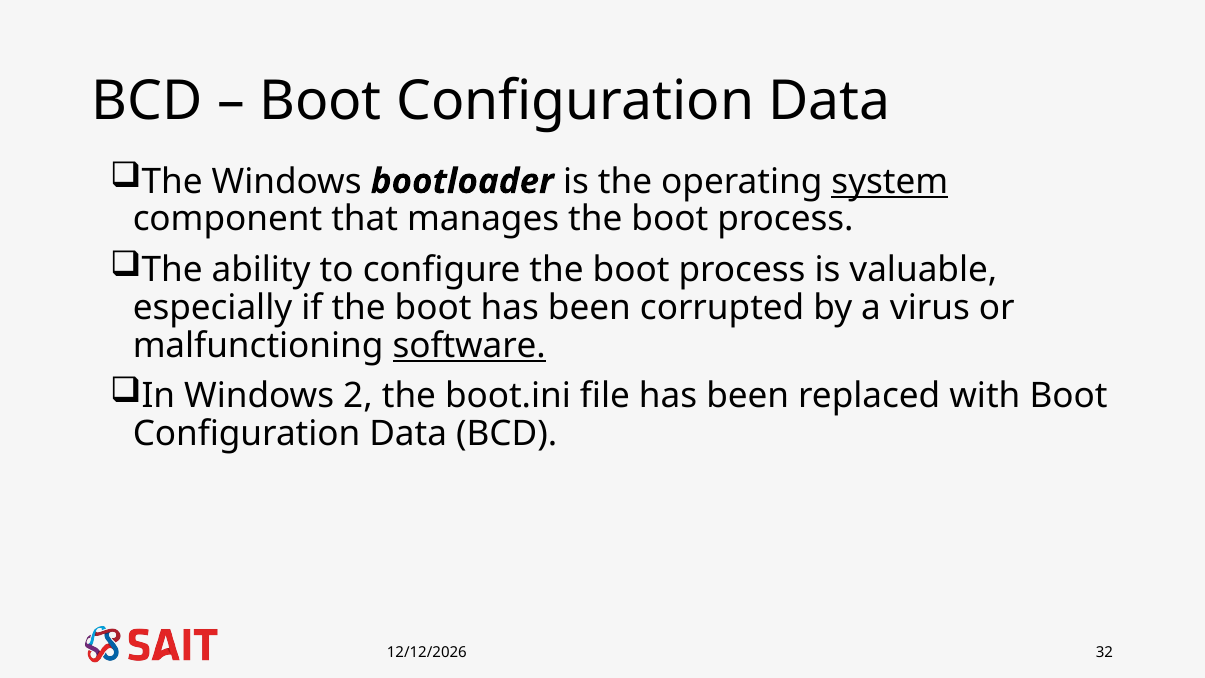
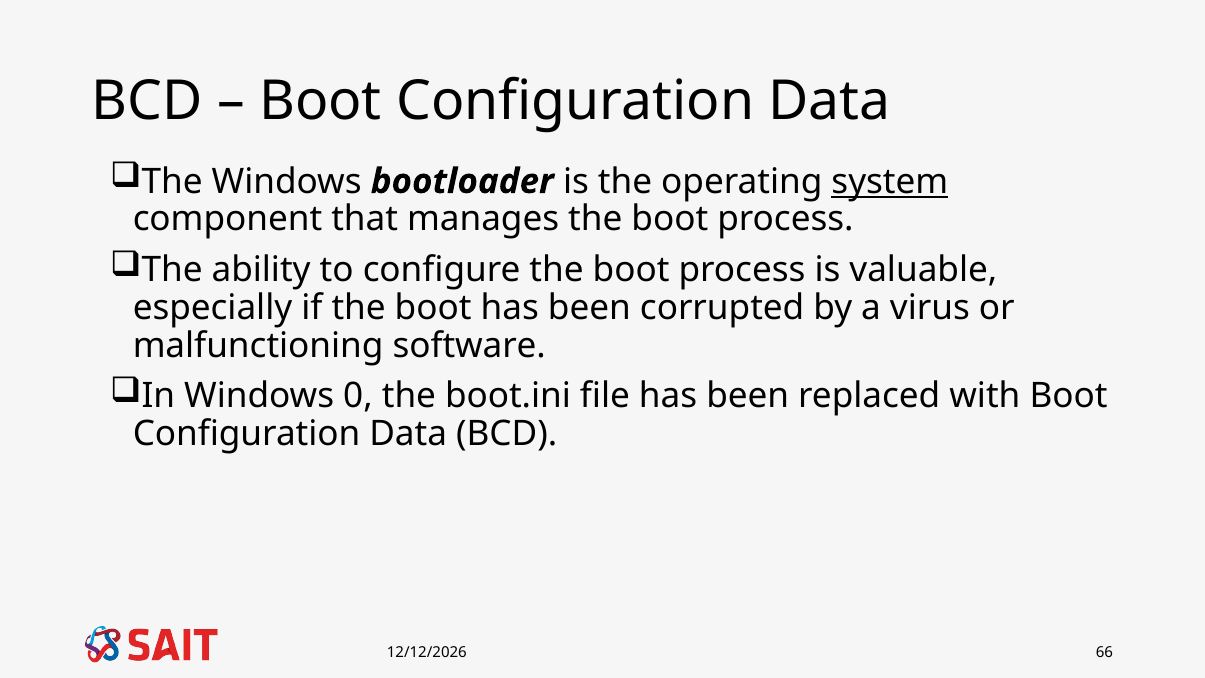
software underline: present -> none
2: 2 -> 0
32: 32 -> 66
